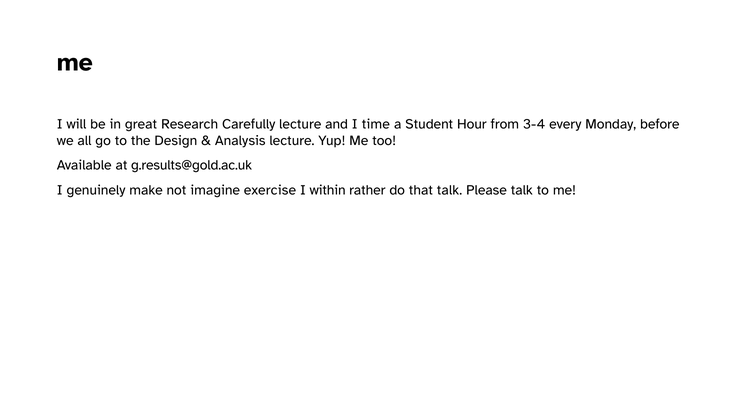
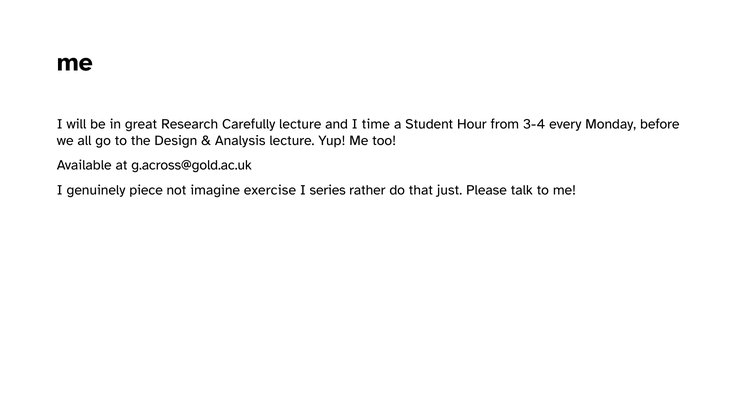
g.results@gold.ac.uk: g.results@gold.ac.uk -> g.across@gold.ac.uk
make: make -> piece
within: within -> series
that talk: talk -> just
